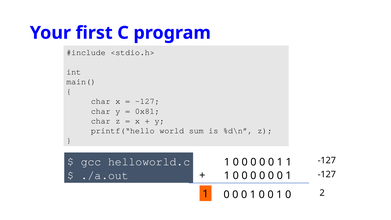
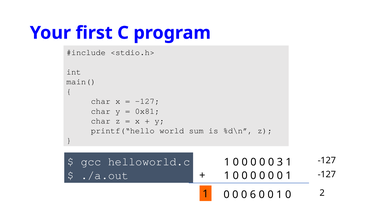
1 at (280, 162): 1 -> 3
1 at (253, 195): 1 -> 6
